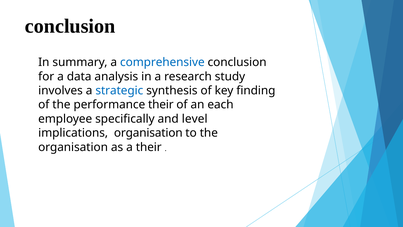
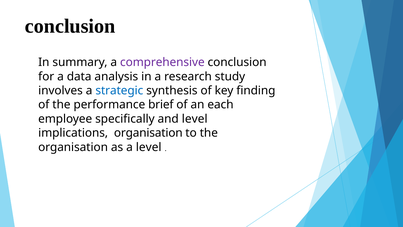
comprehensive colour: blue -> purple
performance their: their -> brief
a their: their -> level
